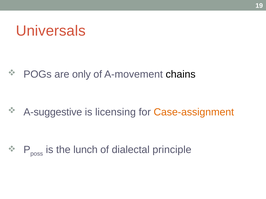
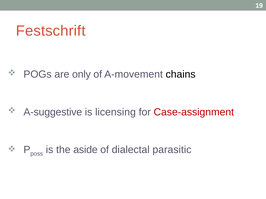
Universals: Universals -> Festschrift
Case-assignment colour: orange -> red
lunch: lunch -> aside
principle: principle -> parasitic
